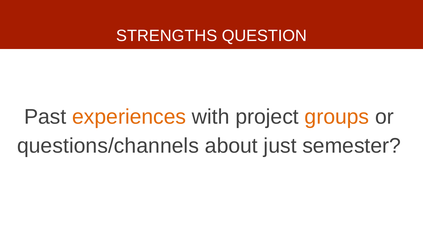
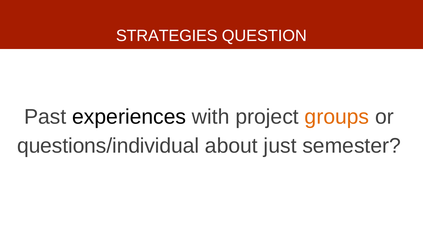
STRENGTHS: STRENGTHS -> STRATEGIES
experiences colour: orange -> black
questions/channels: questions/channels -> questions/individual
